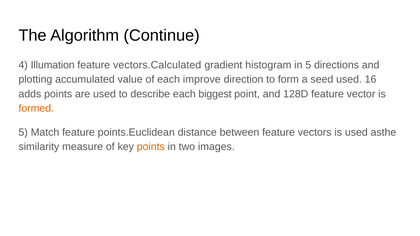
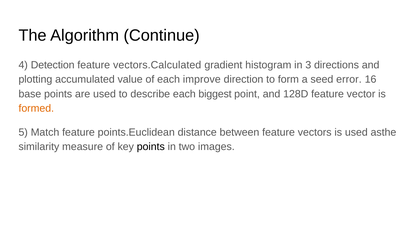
Illumation: Illumation -> Detection
in 5: 5 -> 3
seed used: used -> error
adds: adds -> base
points at (151, 147) colour: orange -> black
